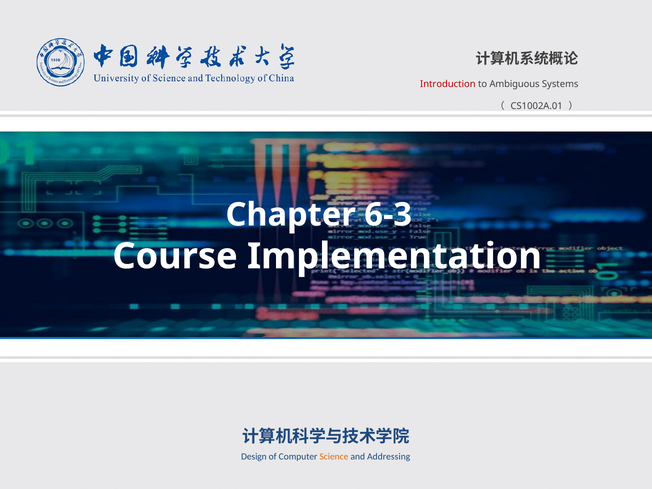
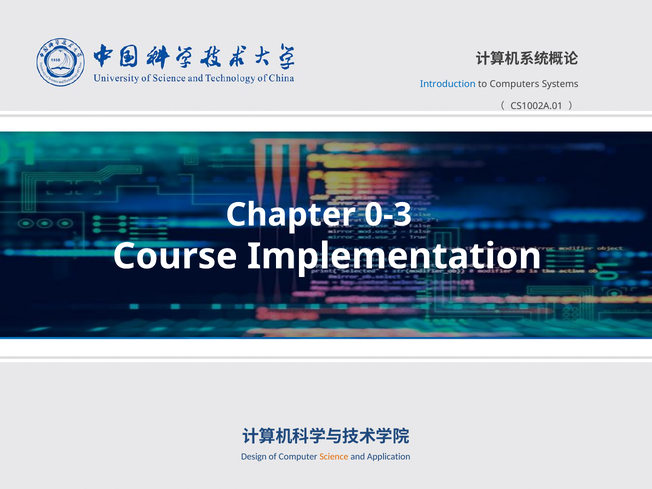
Introduction colour: red -> blue
Ambiguous: Ambiguous -> Computers
6-3: 6-3 -> 0-3
Addressing: Addressing -> Application
